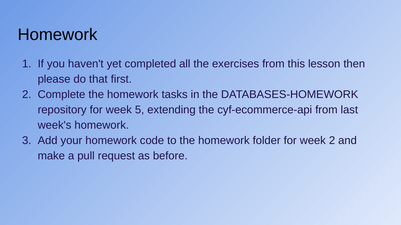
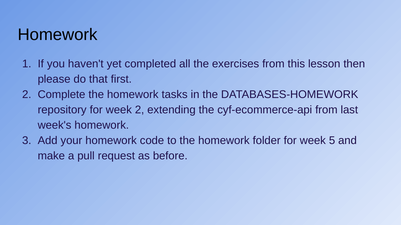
week 5: 5 -> 2
week 2: 2 -> 5
